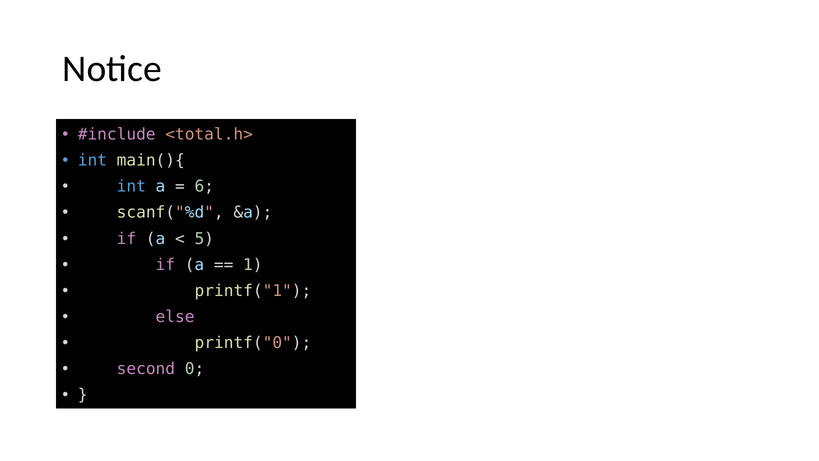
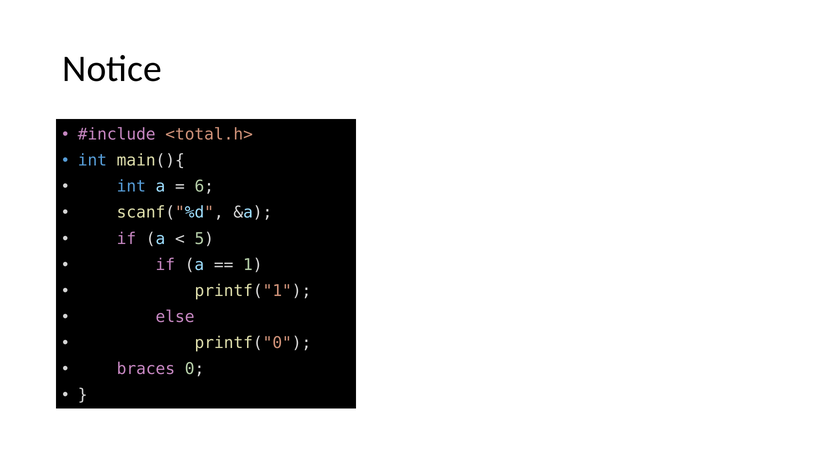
second: second -> braces
